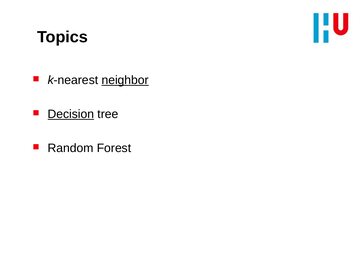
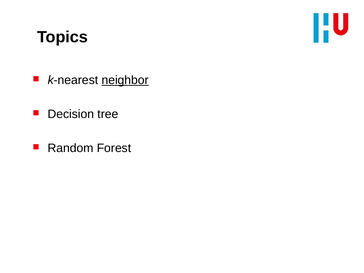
Decision underline: present -> none
